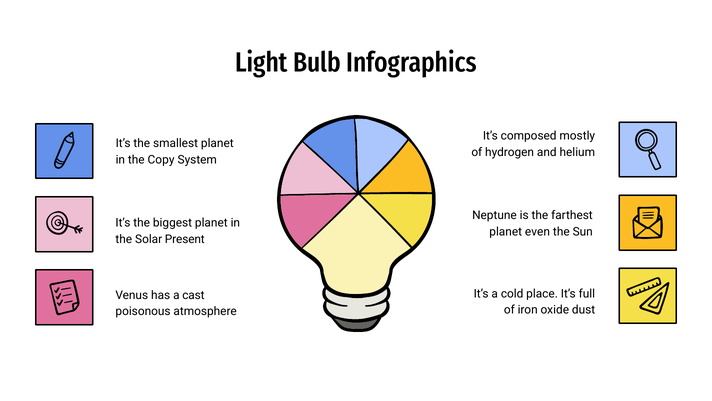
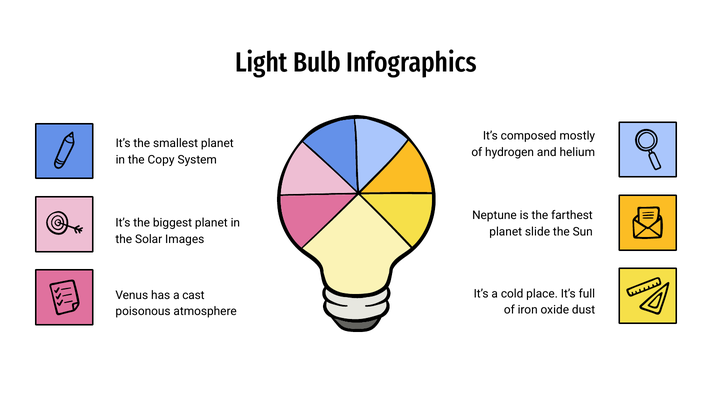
even: even -> slide
Present: Present -> Images
